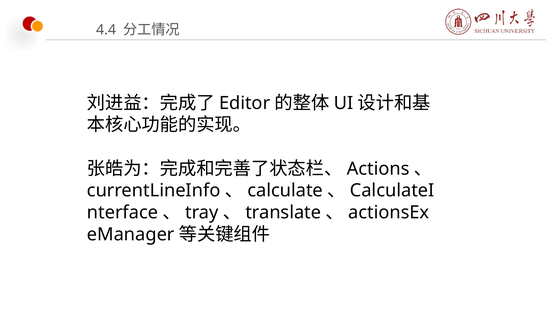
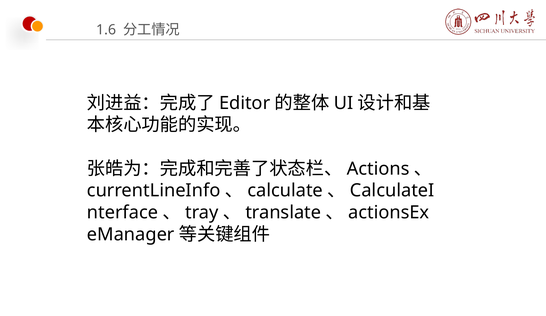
4.4: 4.4 -> 1.6
